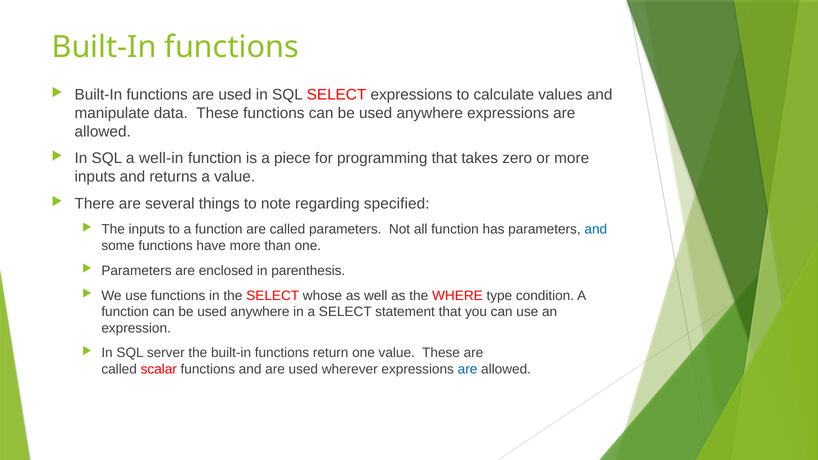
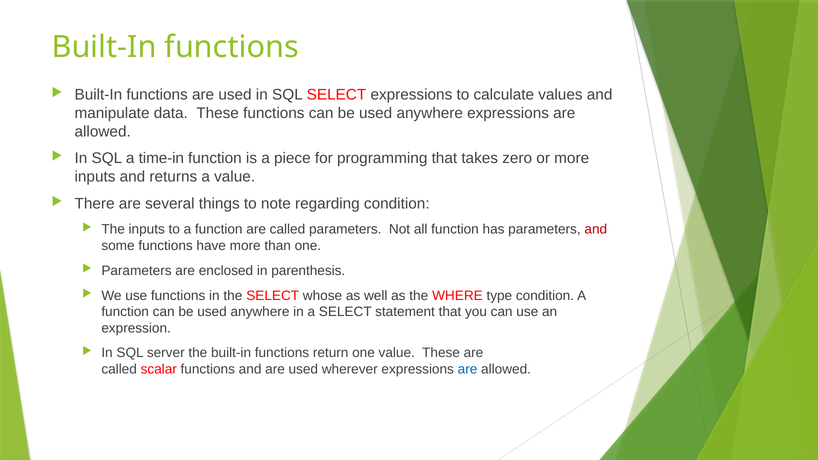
well-in: well-in -> time-in
regarding specified: specified -> condition
and at (596, 230) colour: blue -> red
